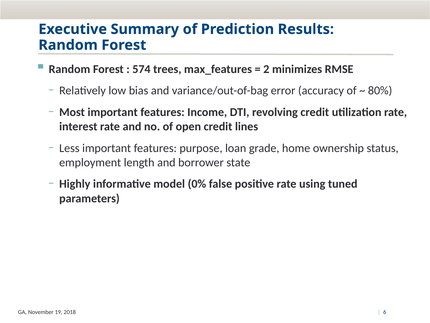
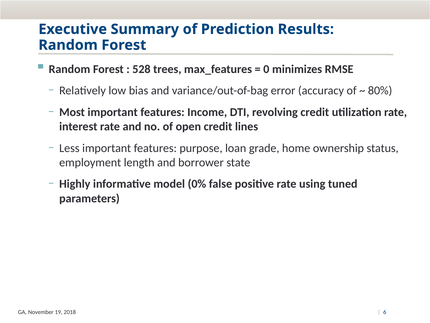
574: 574 -> 528
2: 2 -> 0
